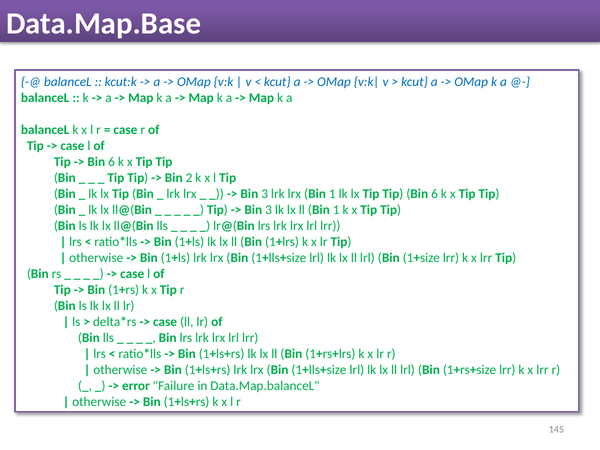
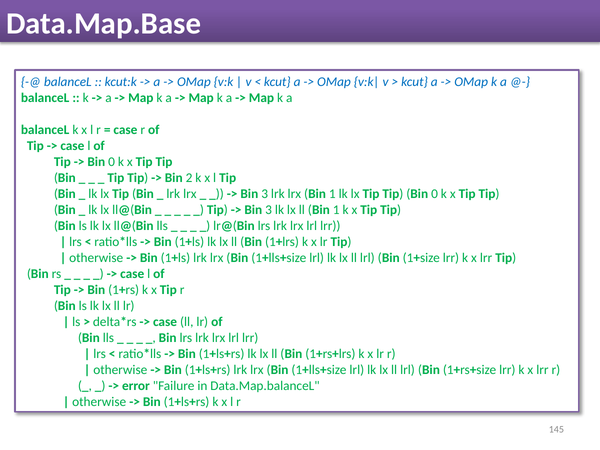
6 at (112, 162): 6 -> 0
Tip Bin 6: 6 -> 0
